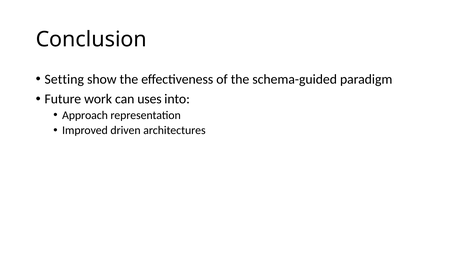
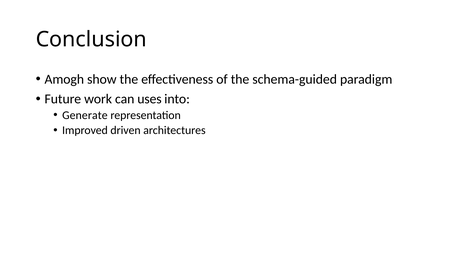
Setting: Setting -> Amogh
Approach: Approach -> Generate
